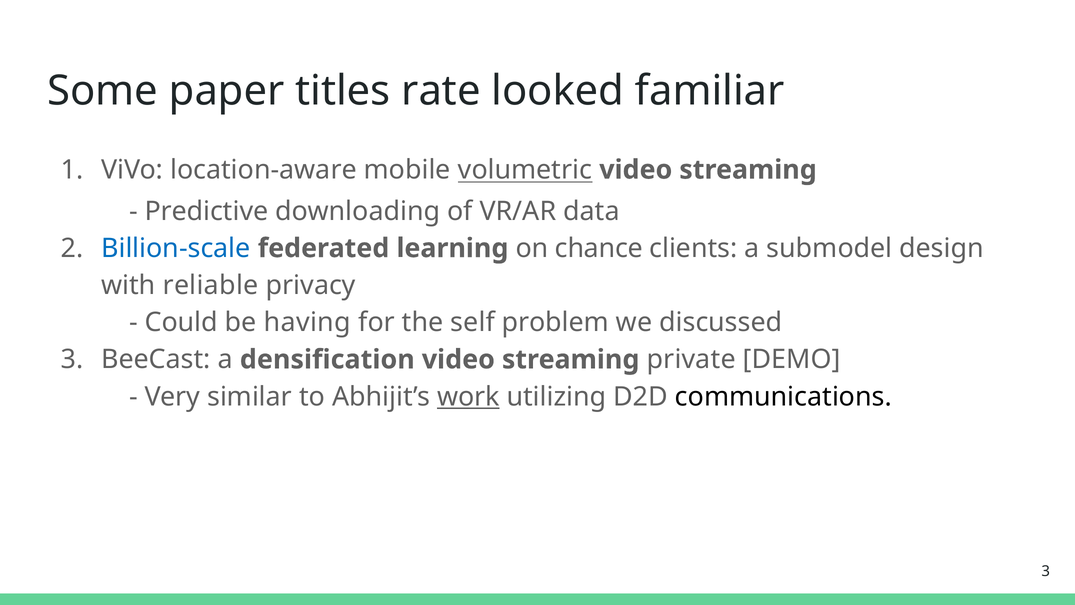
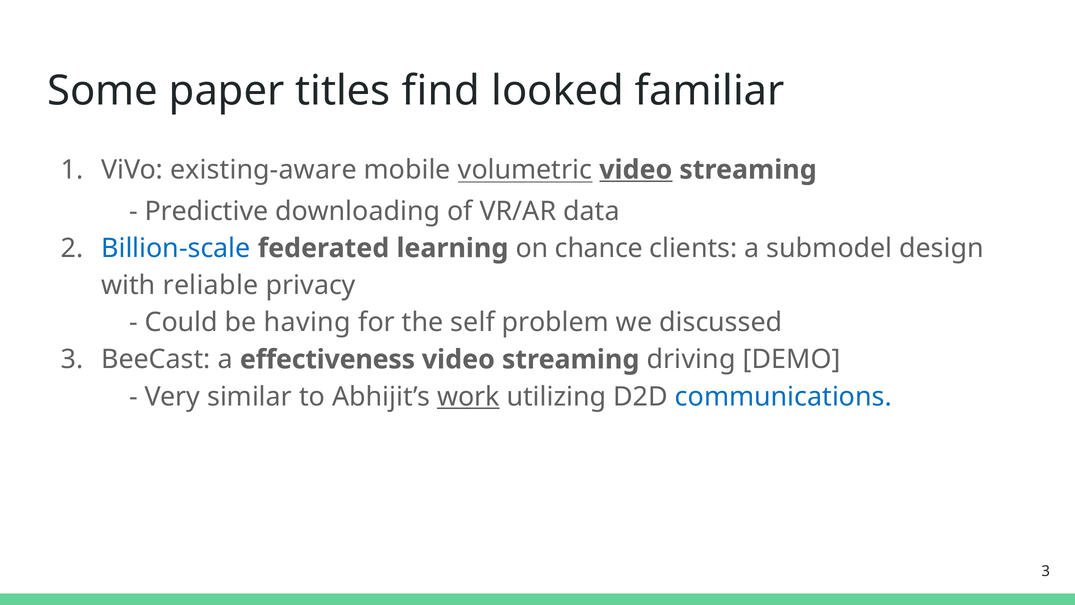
rate: rate -> find
location-aware: location-aware -> existing-aware
video at (636, 170) underline: none -> present
densification: densification -> effectiveness
private: private -> driving
communications colour: black -> blue
